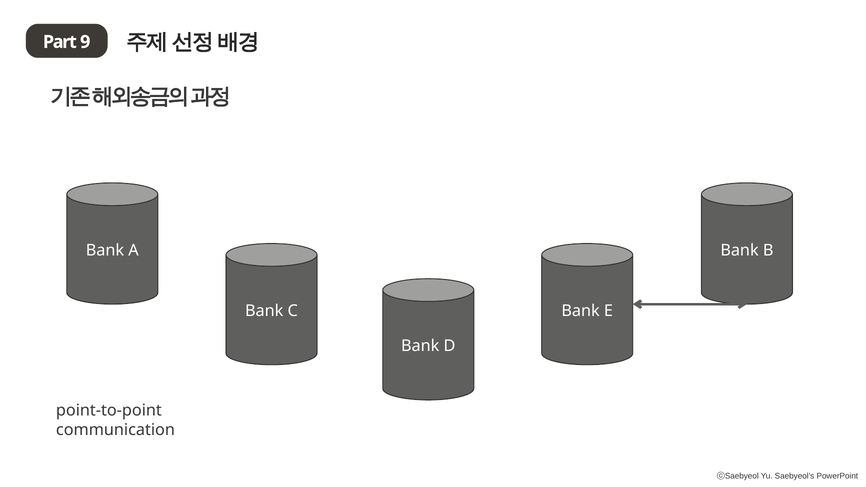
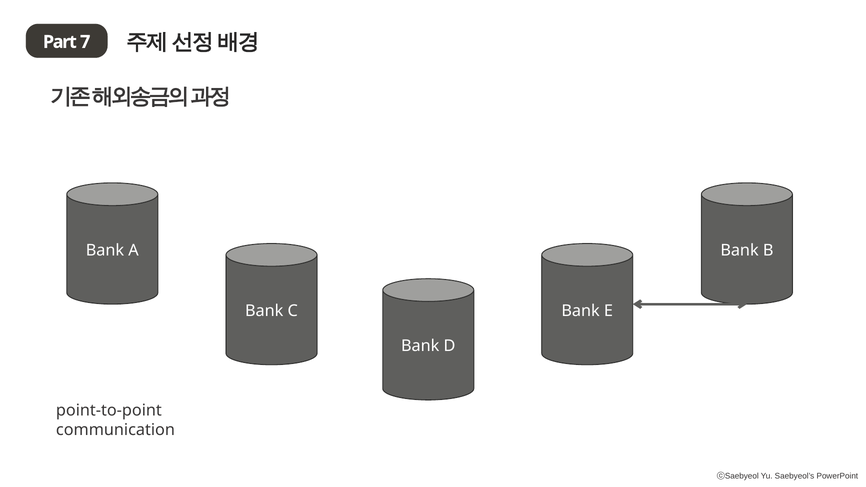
9: 9 -> 7
